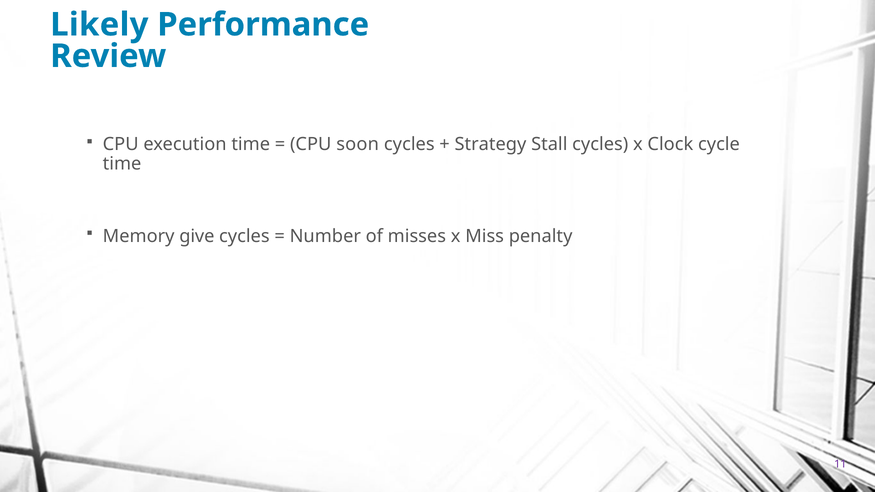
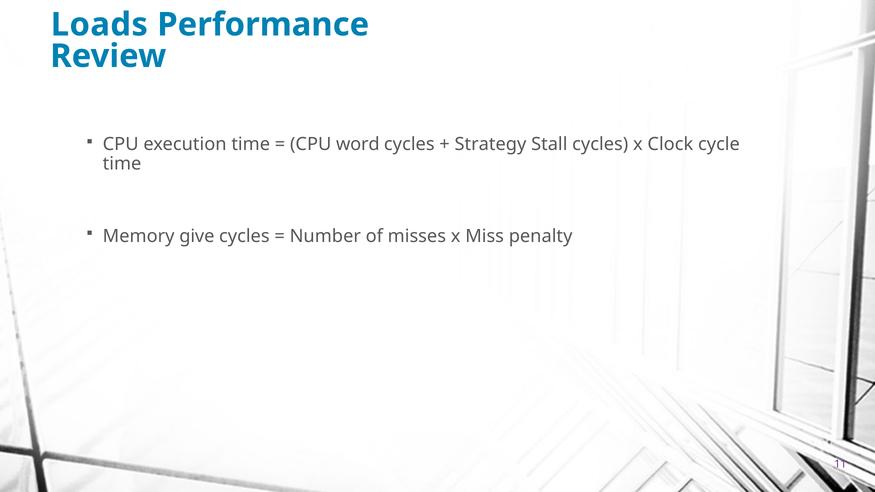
Likely: Likely -> Loads
soon: soon -> word
